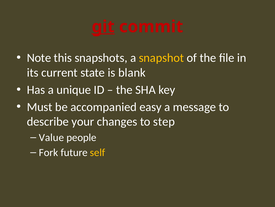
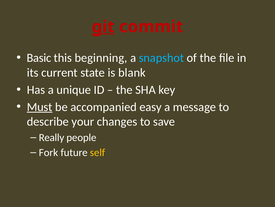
Note: Note -> Basic
snapshots: snapshots -> beginning
snapshot colour: yellow -> light blue
Must underline: none -> present
step: step -> save
Value: Value -> Really
